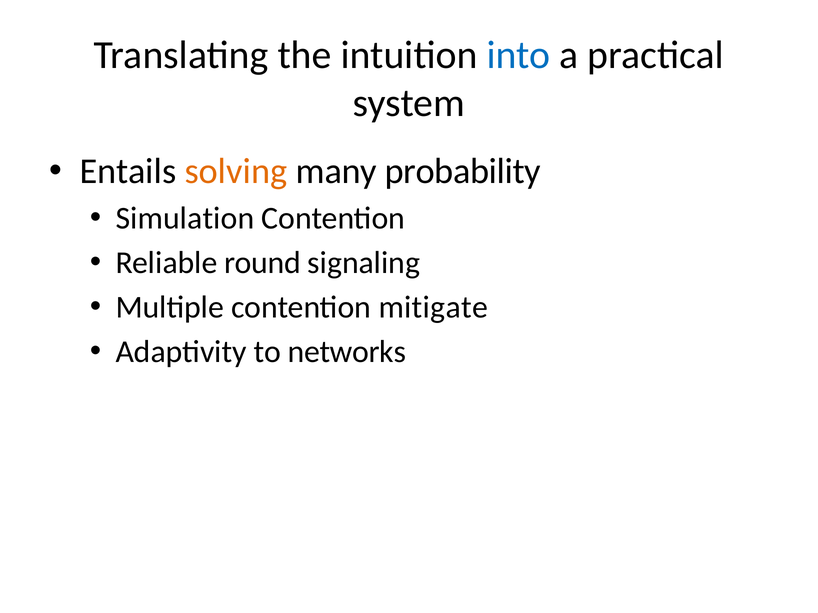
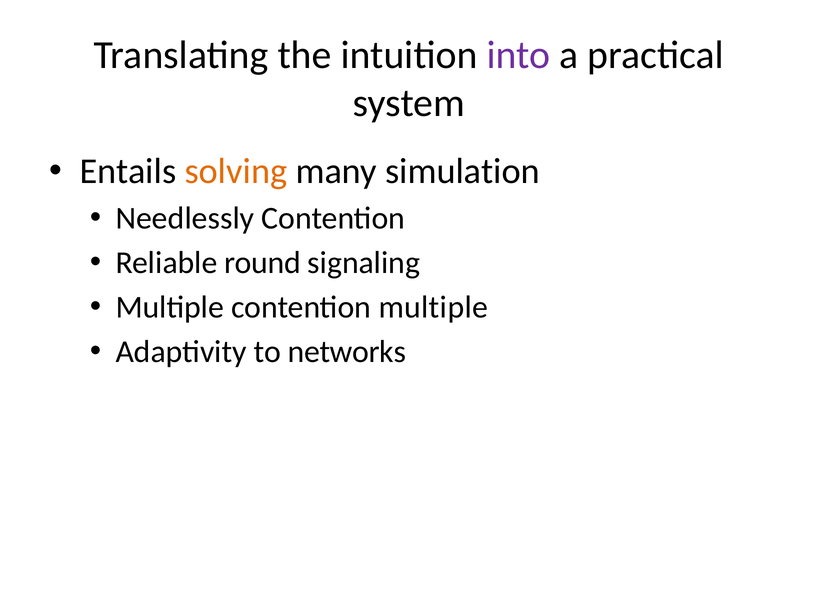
into colour: blue -> purple
probability: probability -> simulation
Simulation: Simulation -> Needlessly
contention mitigate: mitigate -> multiple
